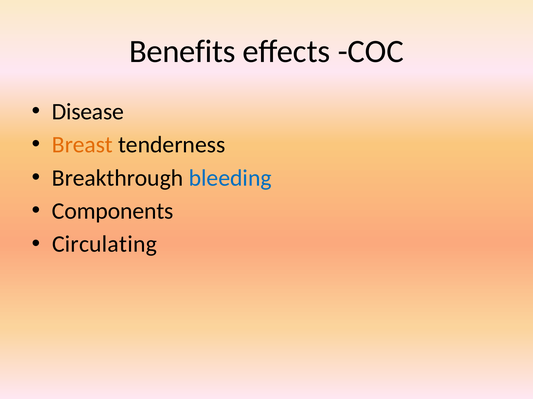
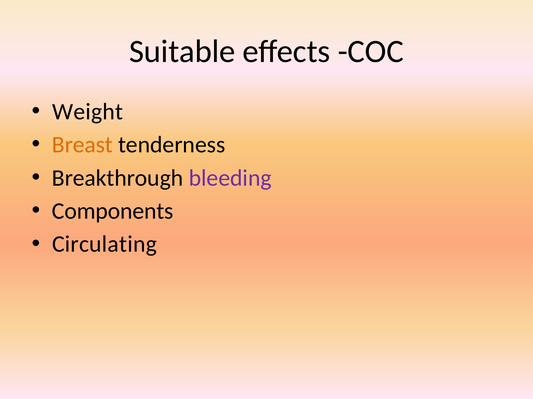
Benefits: Benefits -> Suitable
Disease: Disease -> Weight
bleeding colour: blue -> purple
